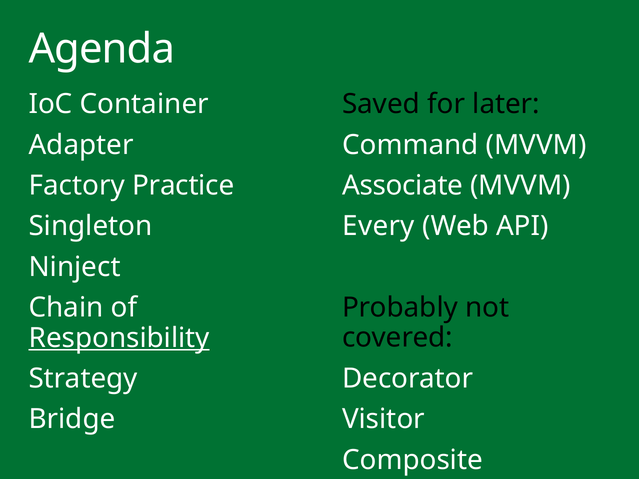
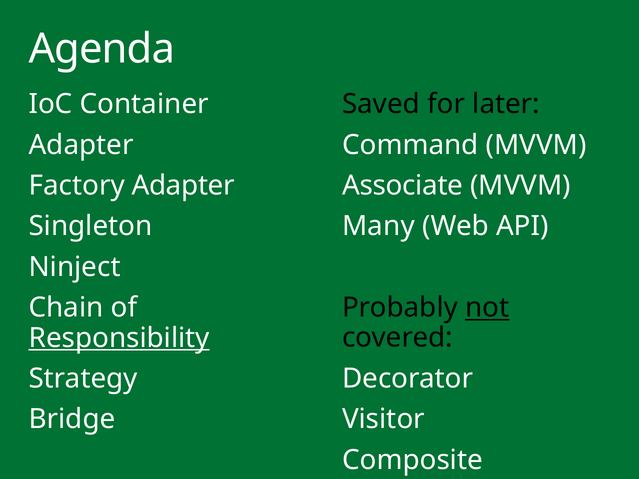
Factory Practice: Practice -> Adapter
Every: Every -> Many
not underline: none -> present
